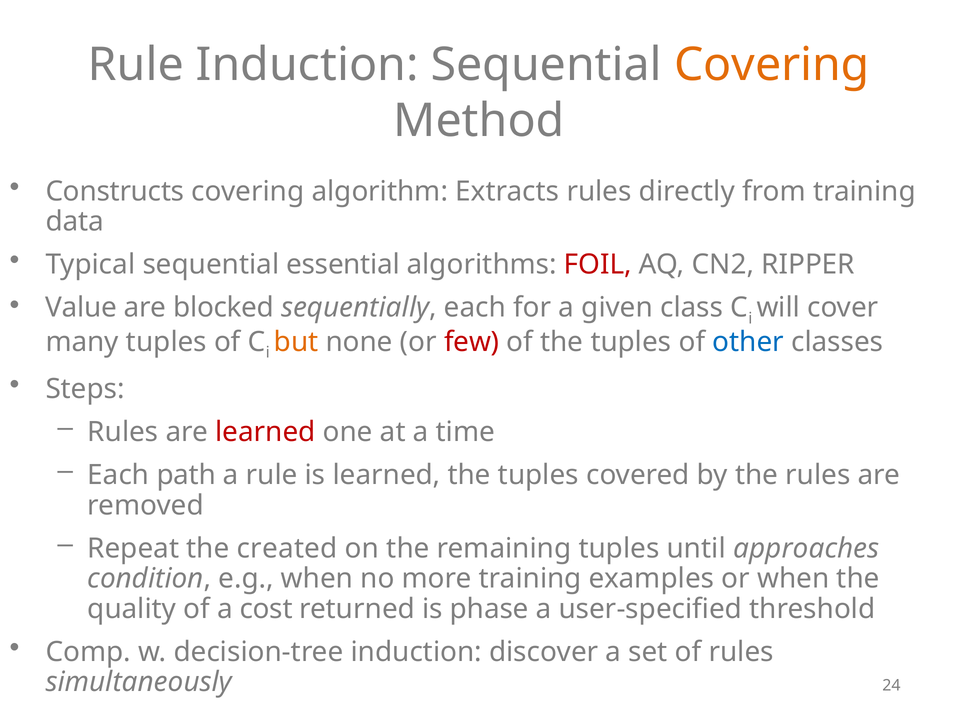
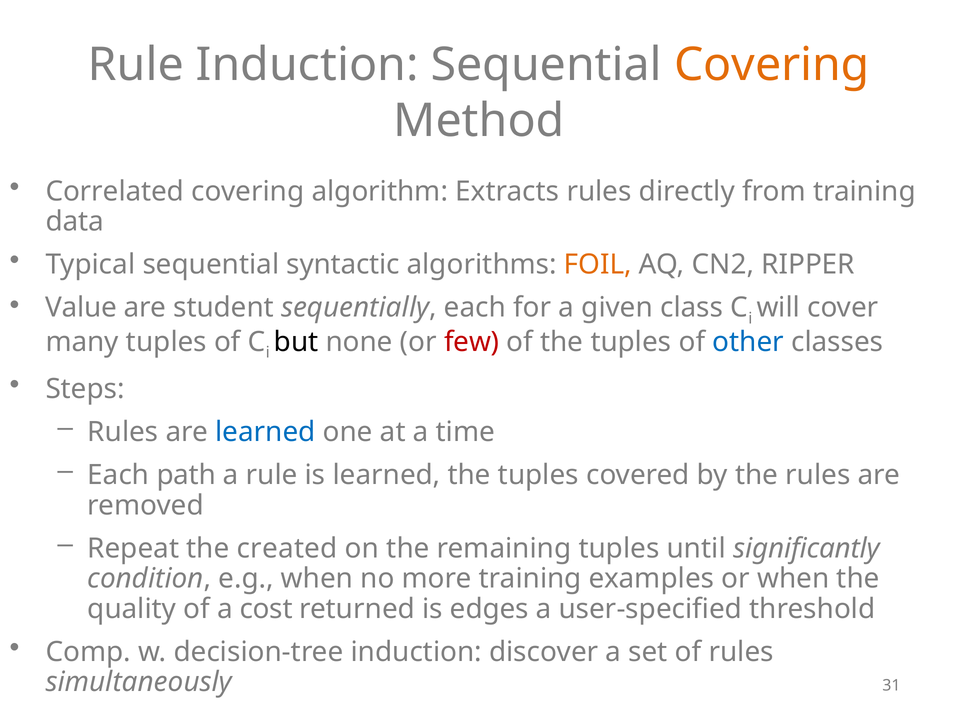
Constructs: Constructs -> Correlated
essential: essential -> syntactic
FOIL colour: red -> orange
blocked: blocked -> student
but colour: orange -> black
learned at (265, 432) colour: red -> blue
approaches: approaches -> significantly
phase: phase -> edges
24: 24 -> 31
